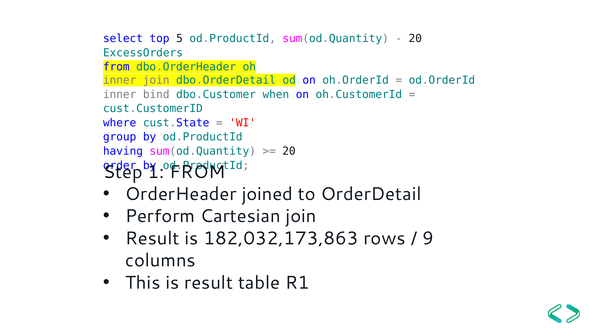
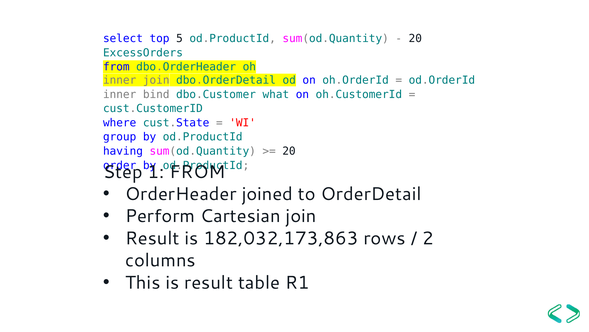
when: when -> what
9: 9 -> 2
